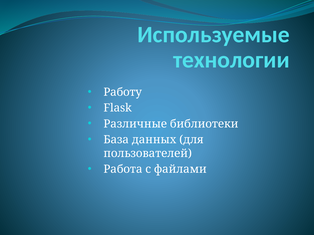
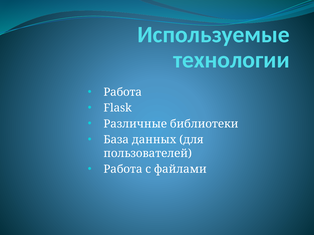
Работу at (123, 92): Работу -> Работа
